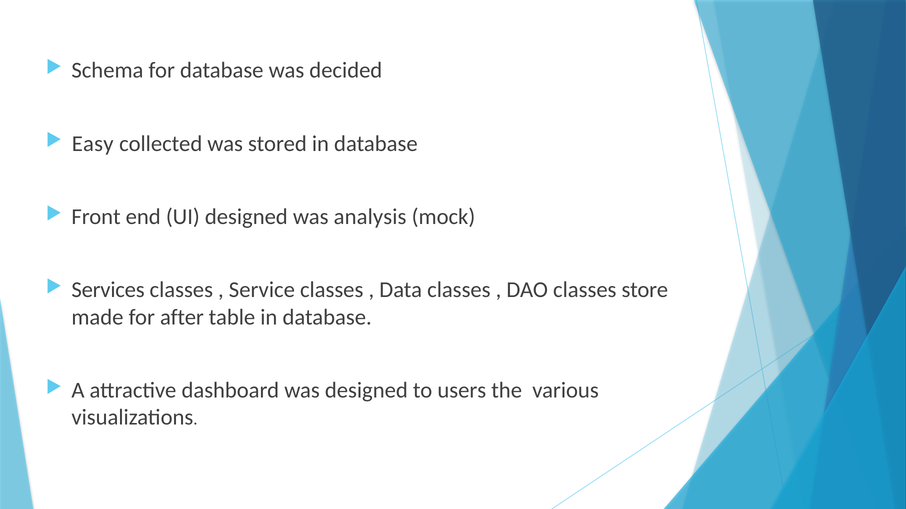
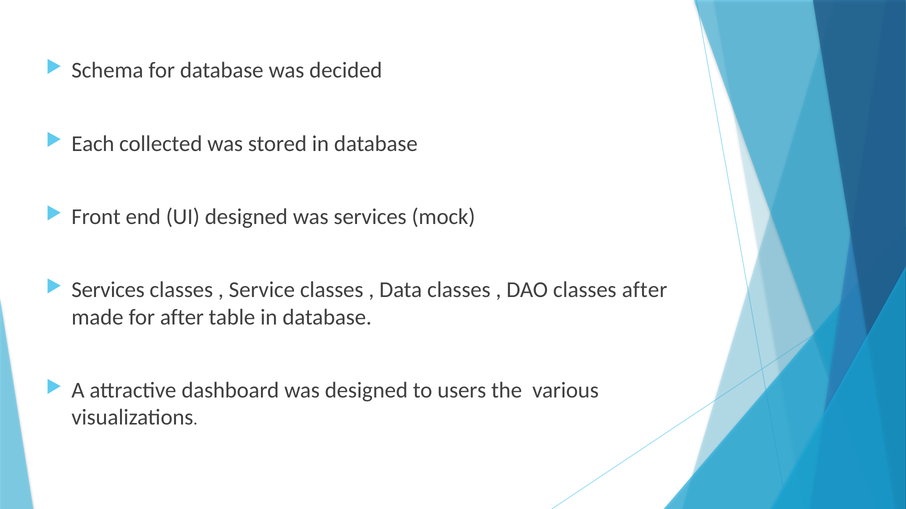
Easy: Easy -> Each
was analysis: analysis -> services
classes store: store -> after
